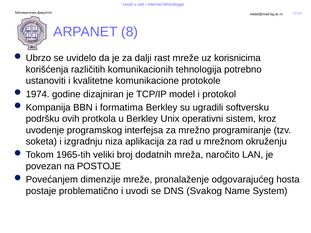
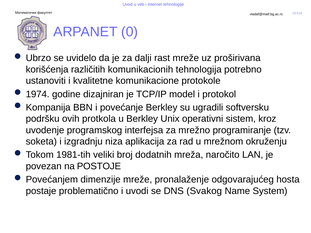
8: 8 -> 0
korisnicima: korisnicima -> proširivana
formatima: formatima -> povećanje
1965-tih: 1965-tih -> 1981-tih
